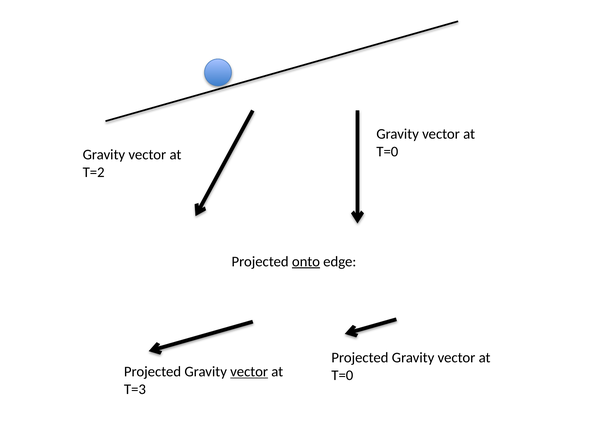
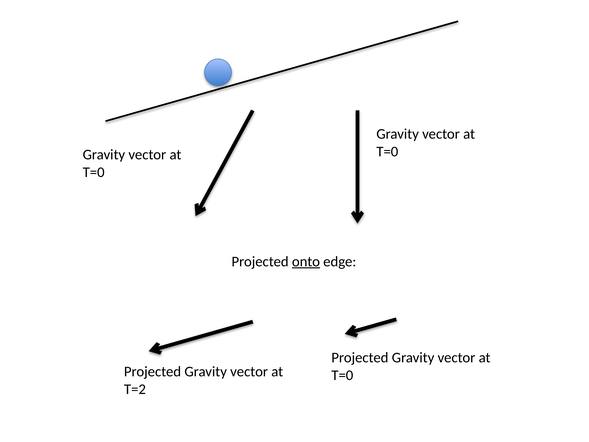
T=2 at (94, 172): T=2 -> T=0
vector at (249, 371) underline: present -> none
T=3: T=3 -> T=2
